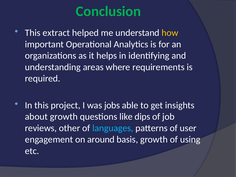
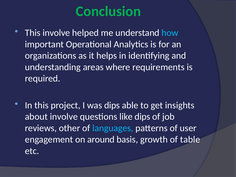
This extract: extract -> involve
how colour: yellow -> light blue
was jobs: jobs -> dips
about growth: growth -> involve
using: using -> table
